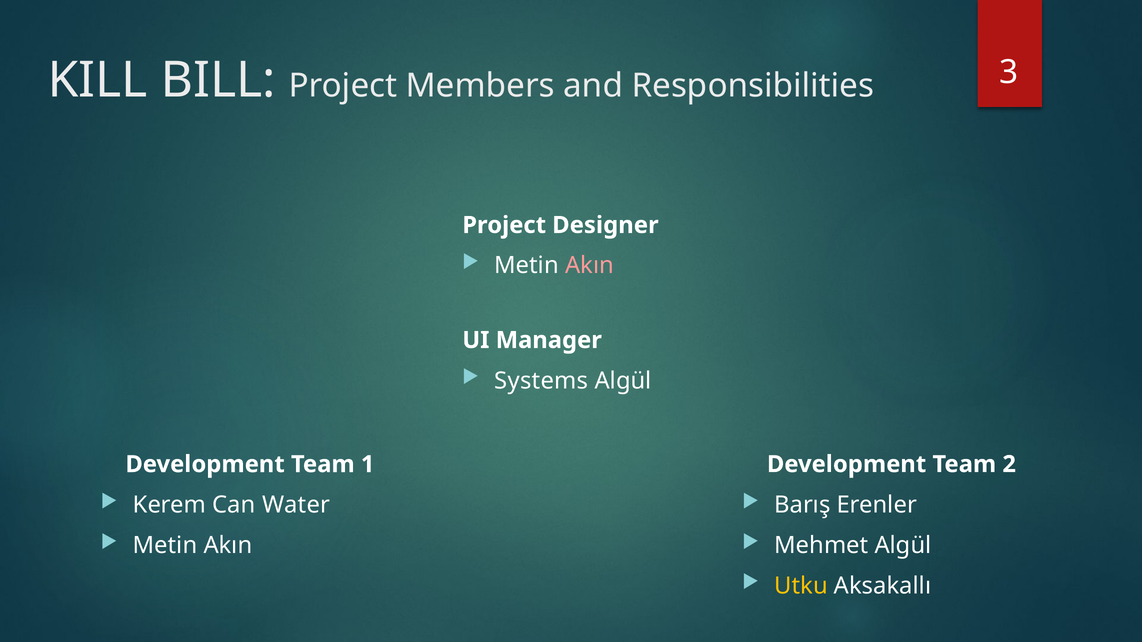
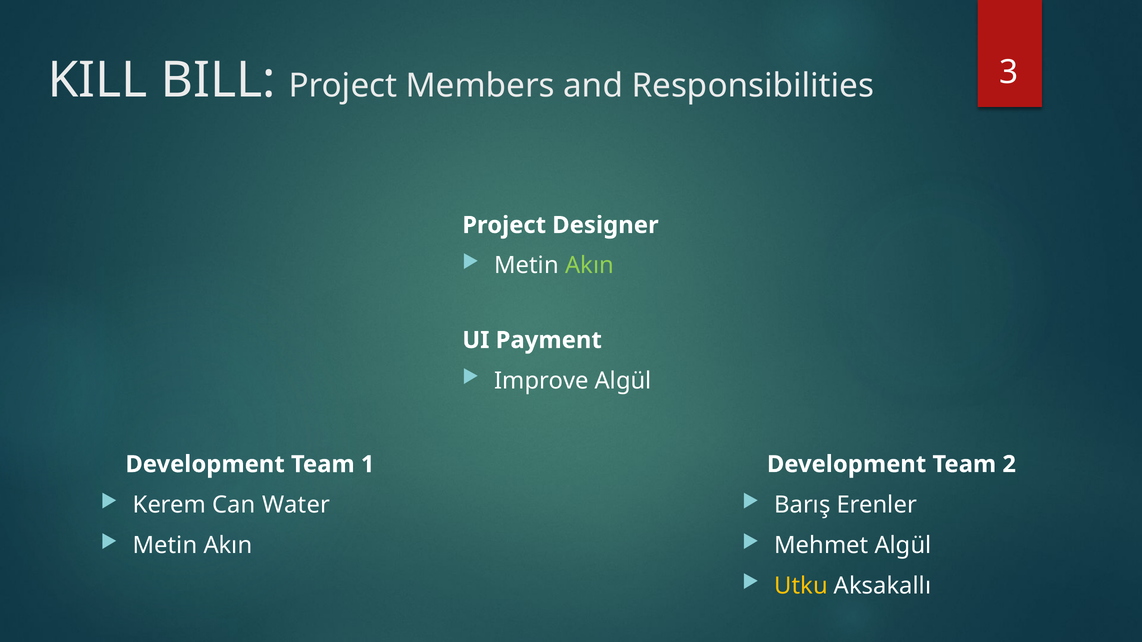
Akın at (589, 266) colour: pink -> light green
Manager: Manager -> Payment
Systems: Systems -> Improve
